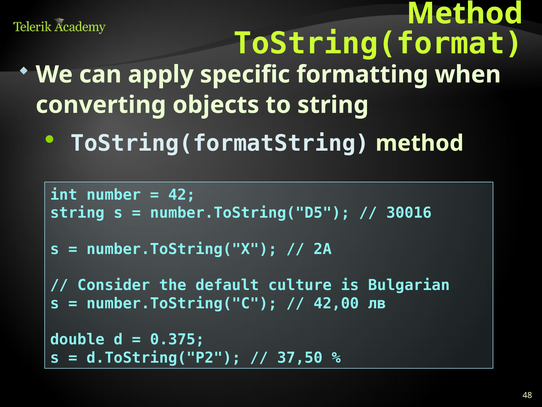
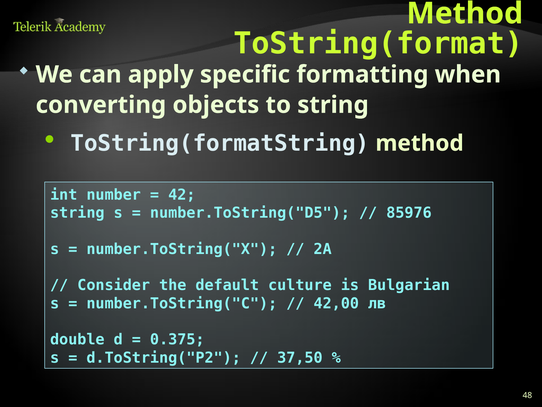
30016: 30016 -> 85976
